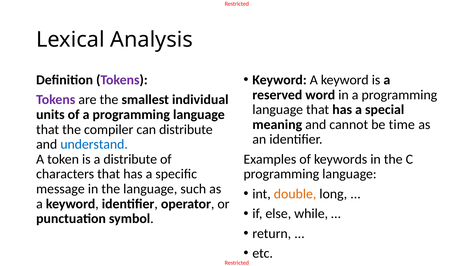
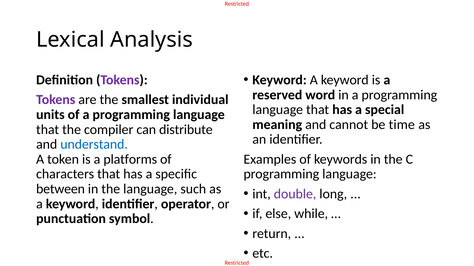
a distribute: distribute -> platforms
message: message -> between
double colour: orange -> purple
